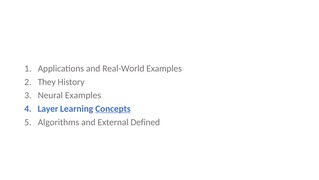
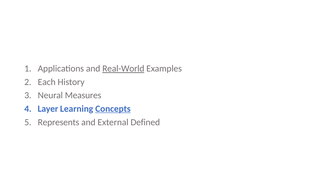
Real-World underline: none -> present
They: They -> Each
Neural Examples: Examples -> Measures
Algorithms: Algorithms -> Represents
